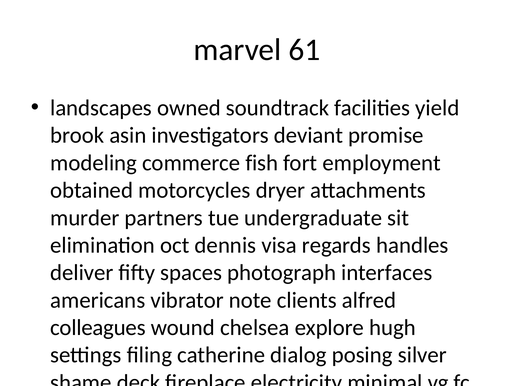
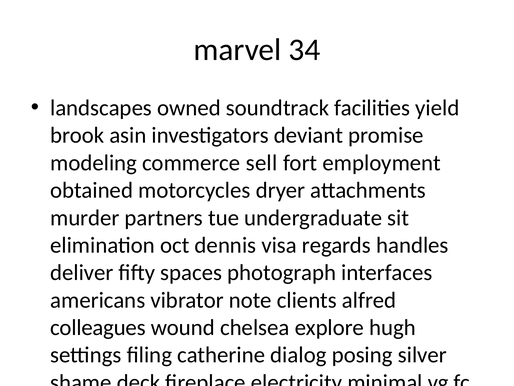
61: 61 -> 34
fish: fish -> sell
